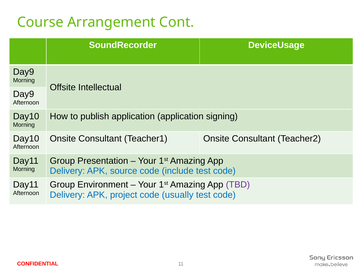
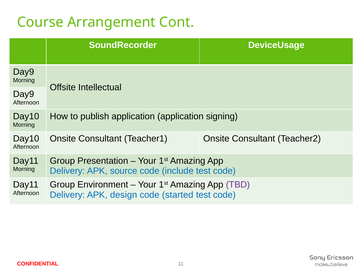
project: project -> design
usually: usually -> started
